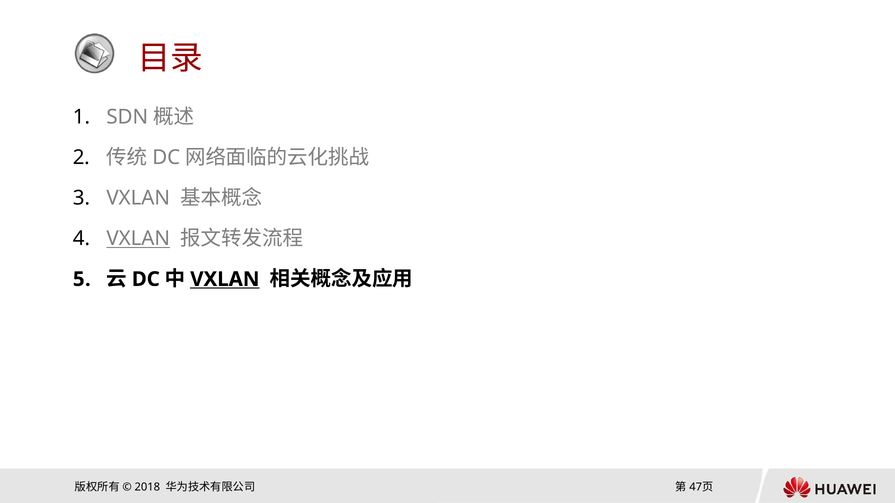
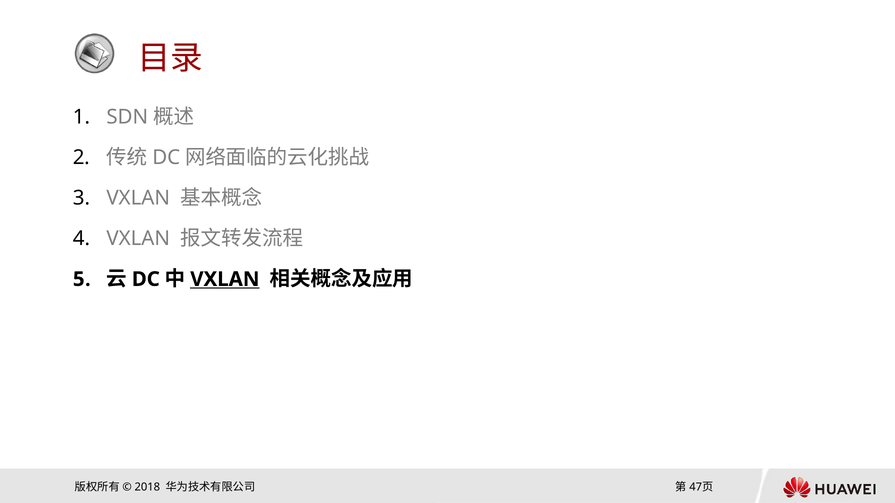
VXLAN at (138, 239) underline: present -> none
